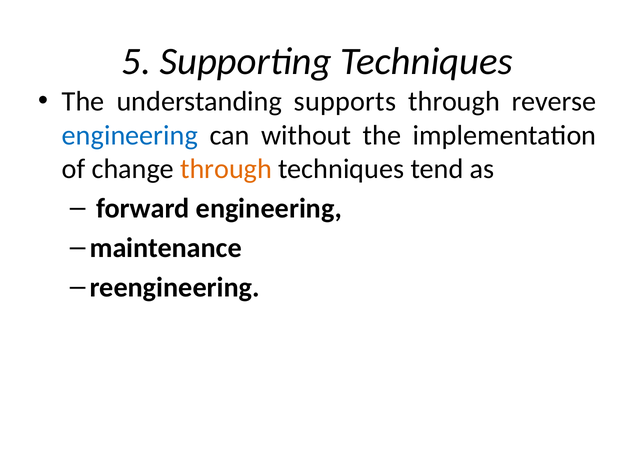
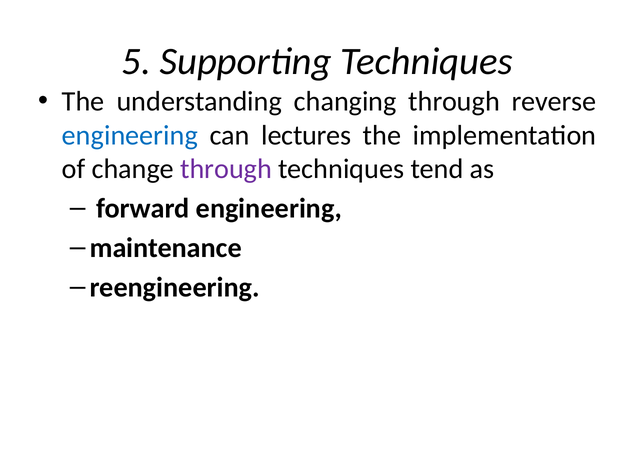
supports: supports -> changing
without: without -> lectures
through at (226, 169) colour: orange -> purple
